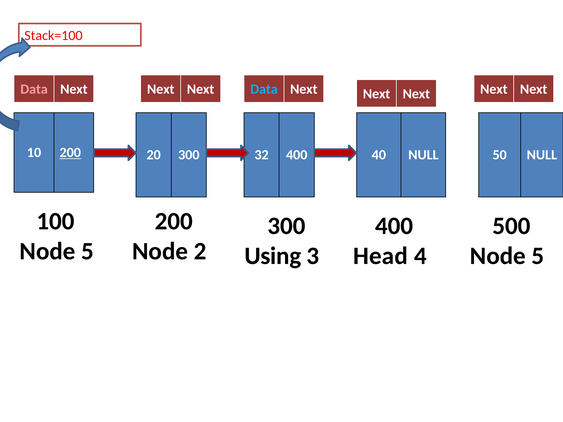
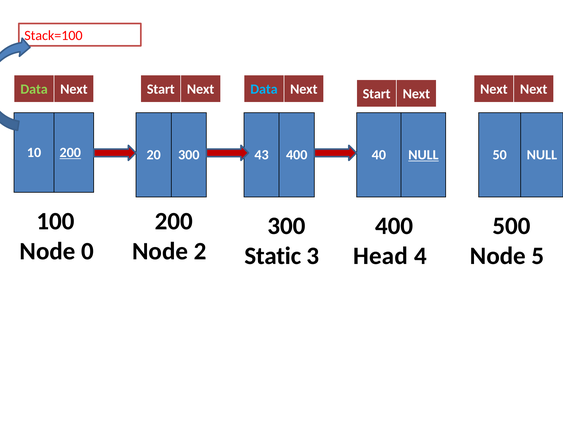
Data at (34, 89) colour: pink -> light green
Next at (161, 89): Next -> Start
Next at (377, 94): Next -> Start
32: 32 -> 43
NULL at (423, 155) underline: none -> present
5 at (87, 251): 5 -> 0
Using: Using -> Static
